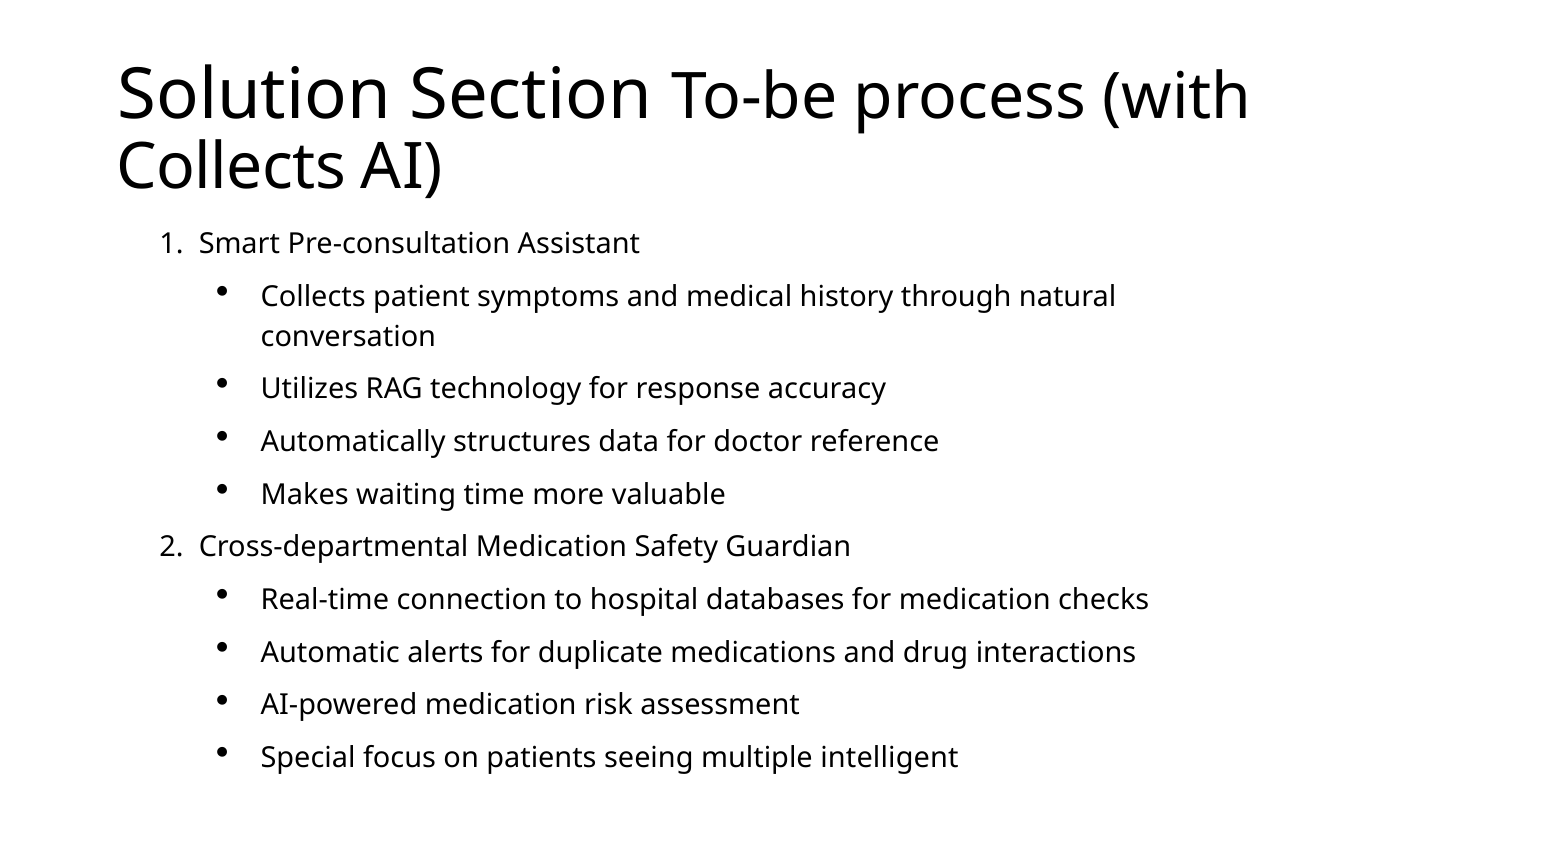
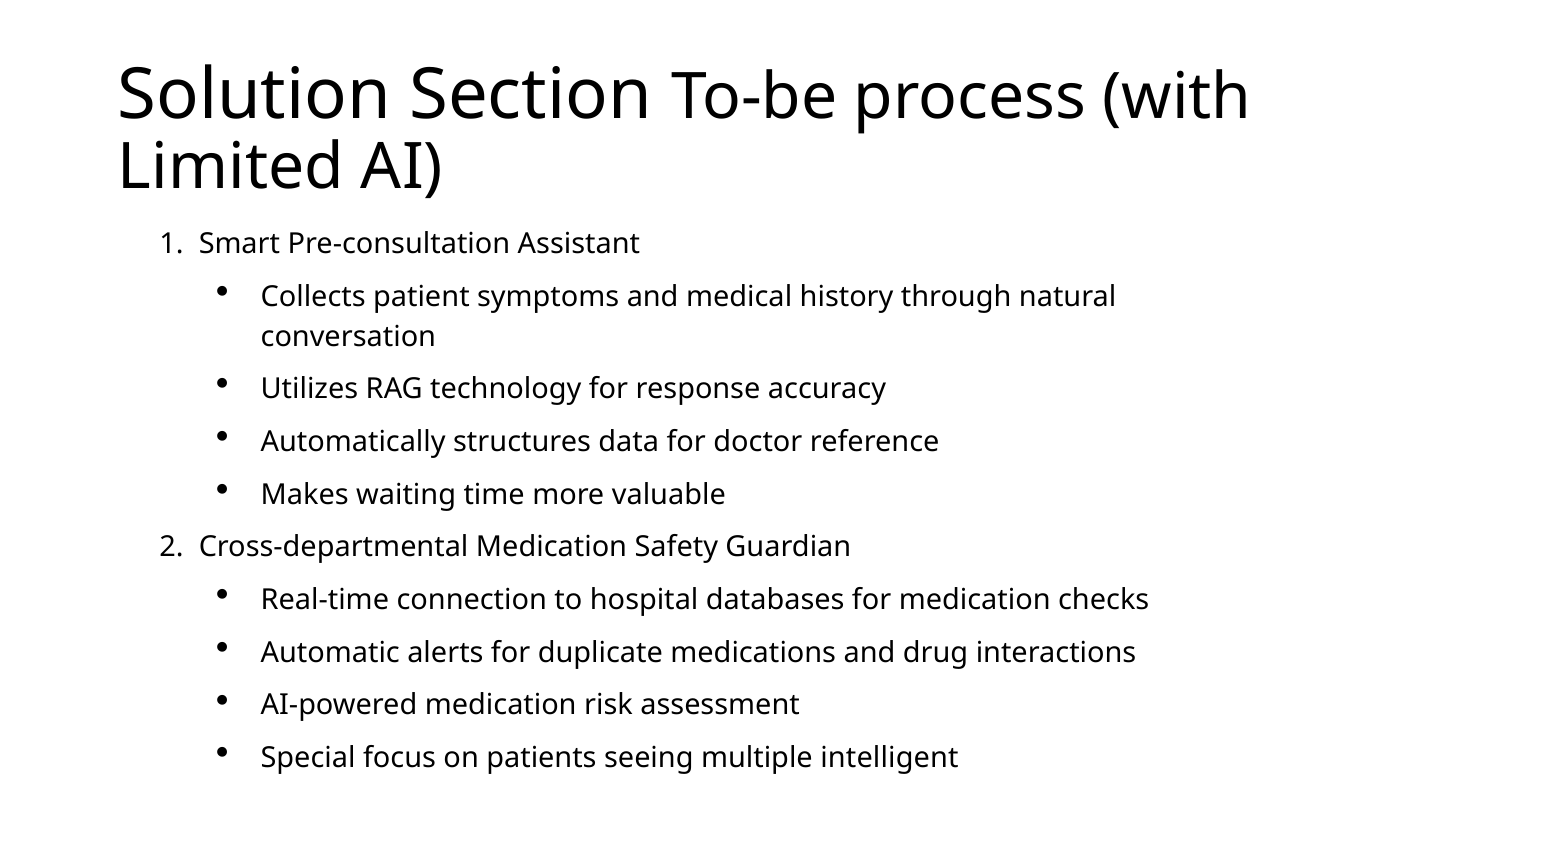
Collects at (231, 168): Collects -> Limited
